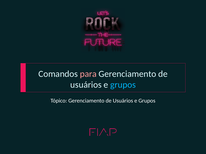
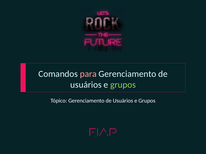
grupos at (123, 85) colour: light blue -> light green
